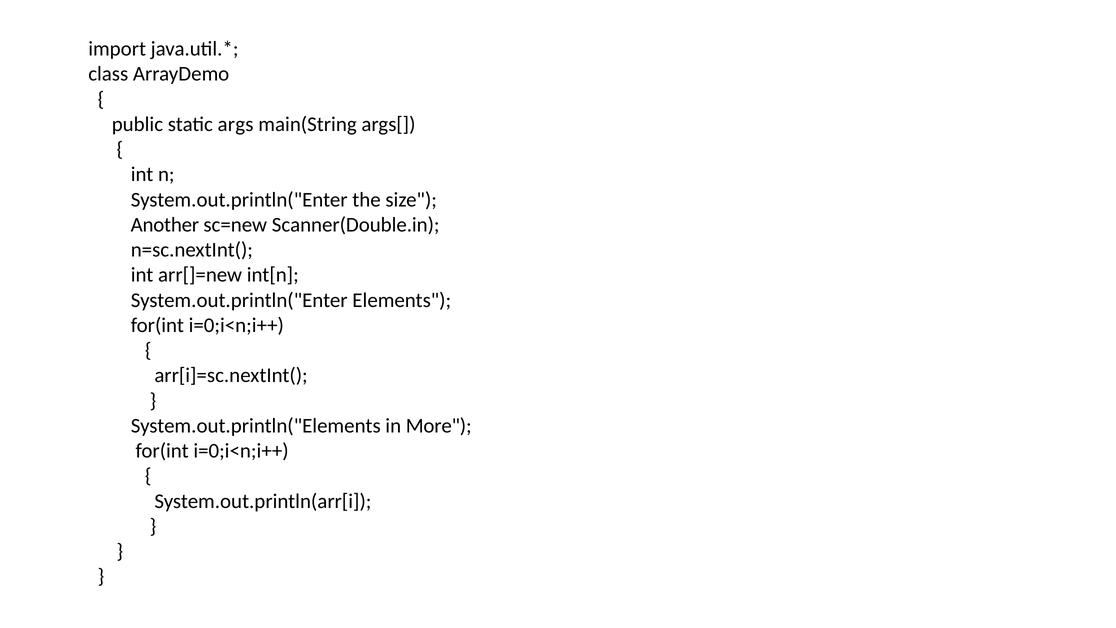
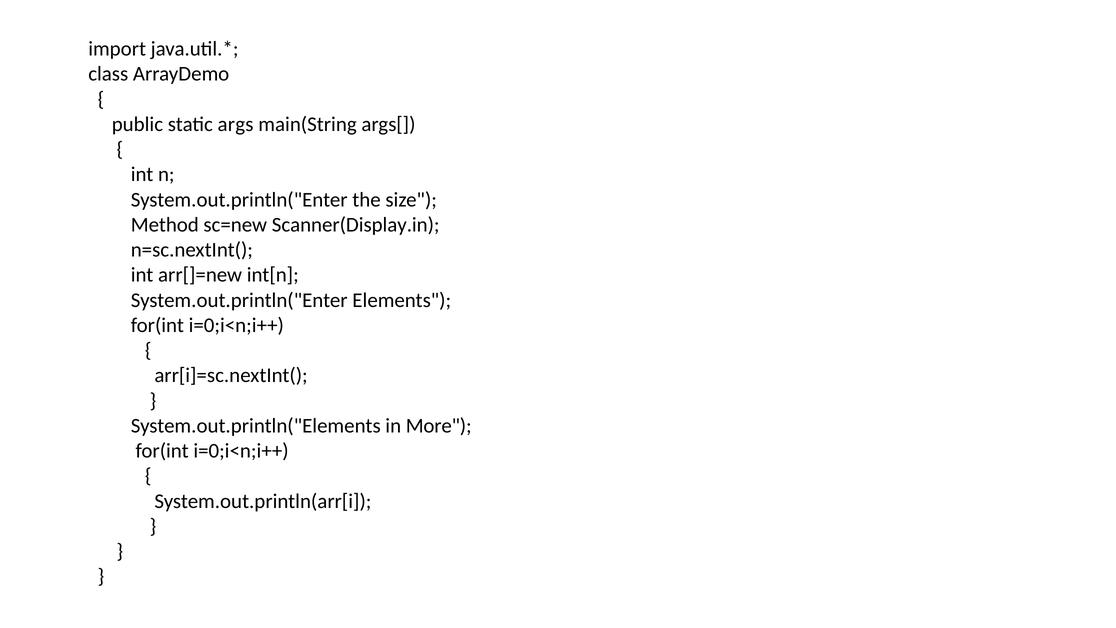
Another: Another -> Method
Scanner(Double.in: Scanner(Double.in -> Scanner(Display.in
